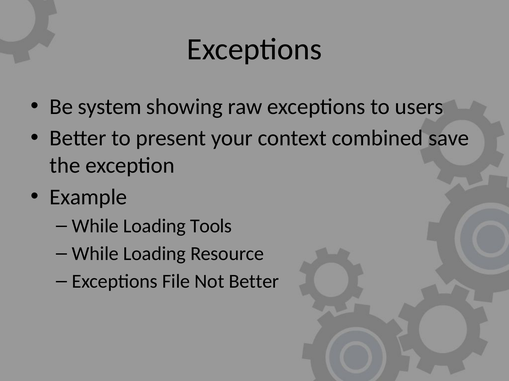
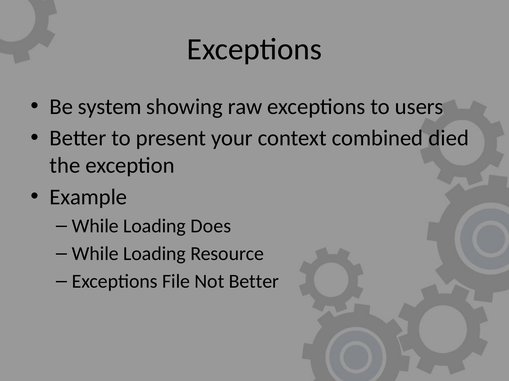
save: save -> died
Tools: Tools -> Does
